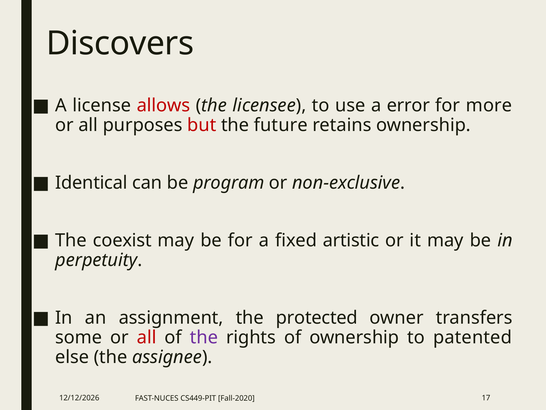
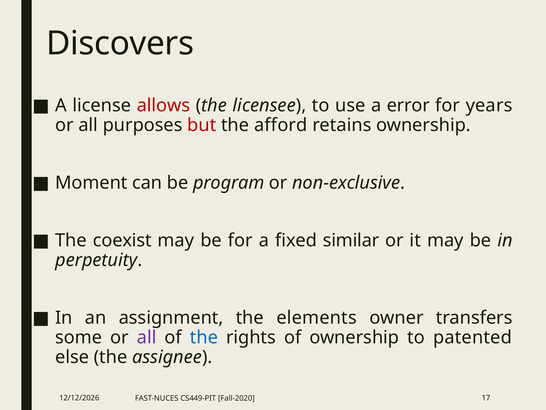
more: more -> years
future: future -> afford
Identical: Identical -> Moment
artistic: artistic -> similar
protected: protected -> elements
all at (147, 337) colour: red -> purple
the at (204, 337) colour: purple -> blue
